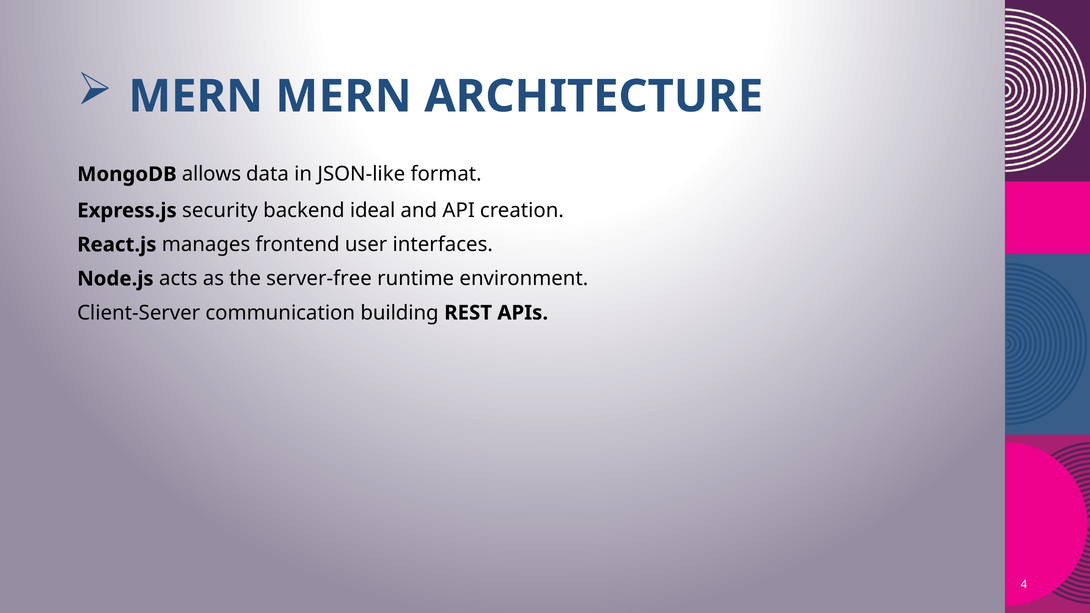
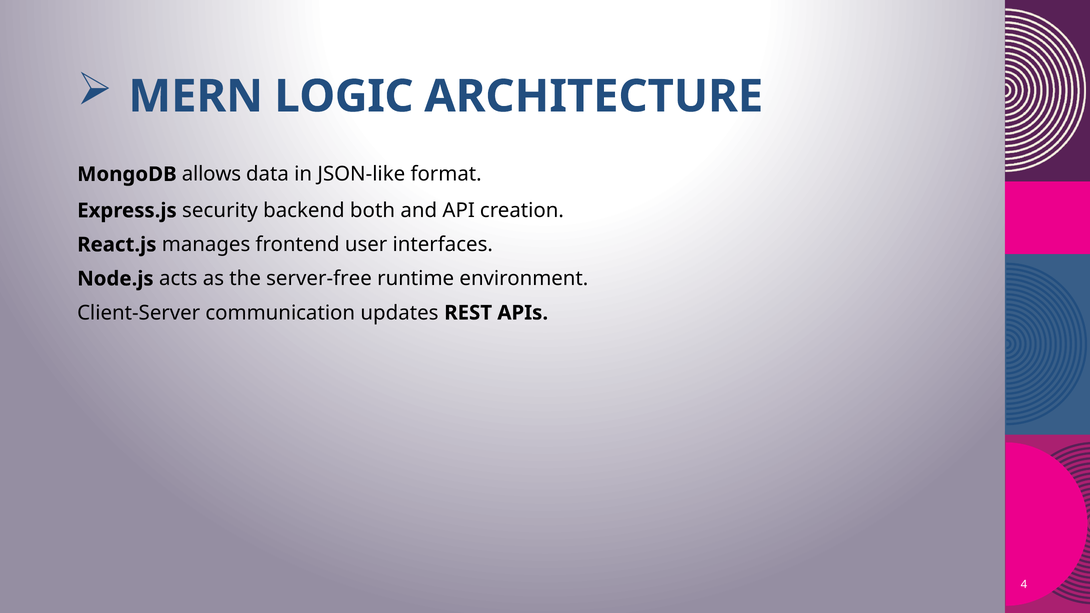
MERN MERN: MERN -> LOGIC
ideal: ideal -> both
building: building -> updates
